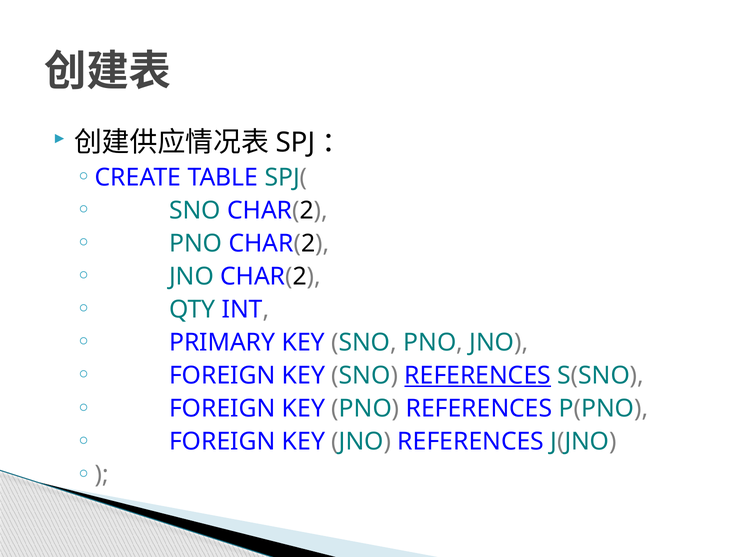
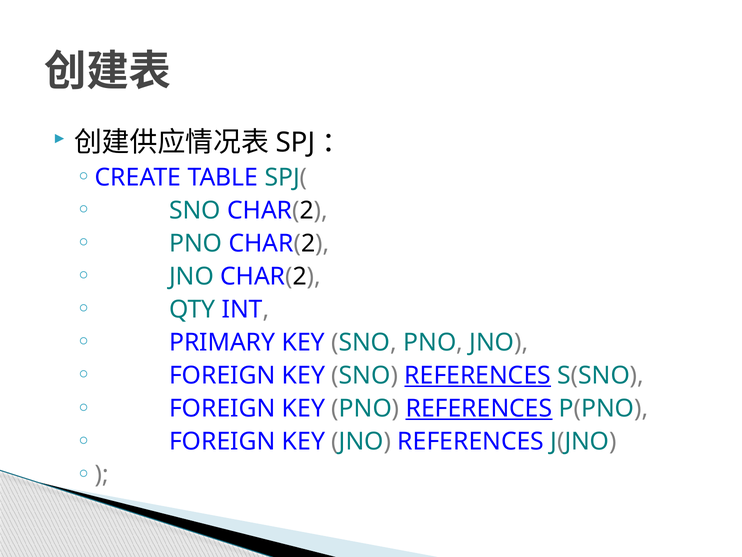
REFERENCES at (479, 408) underline: none -> present
